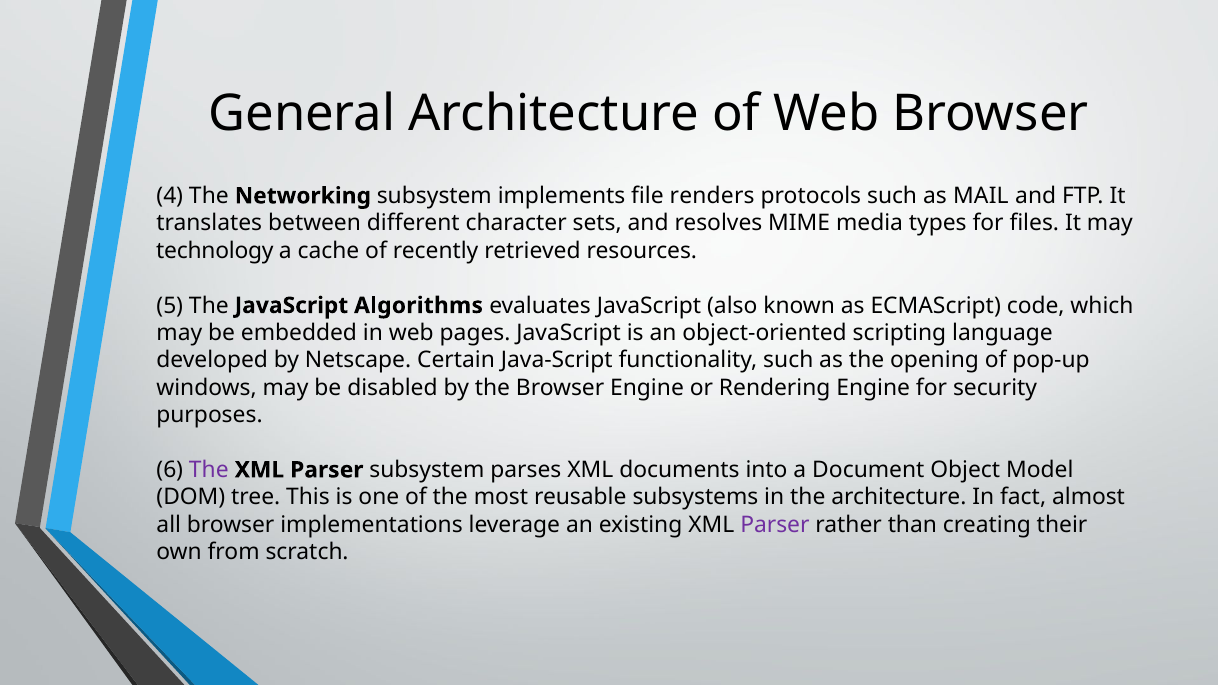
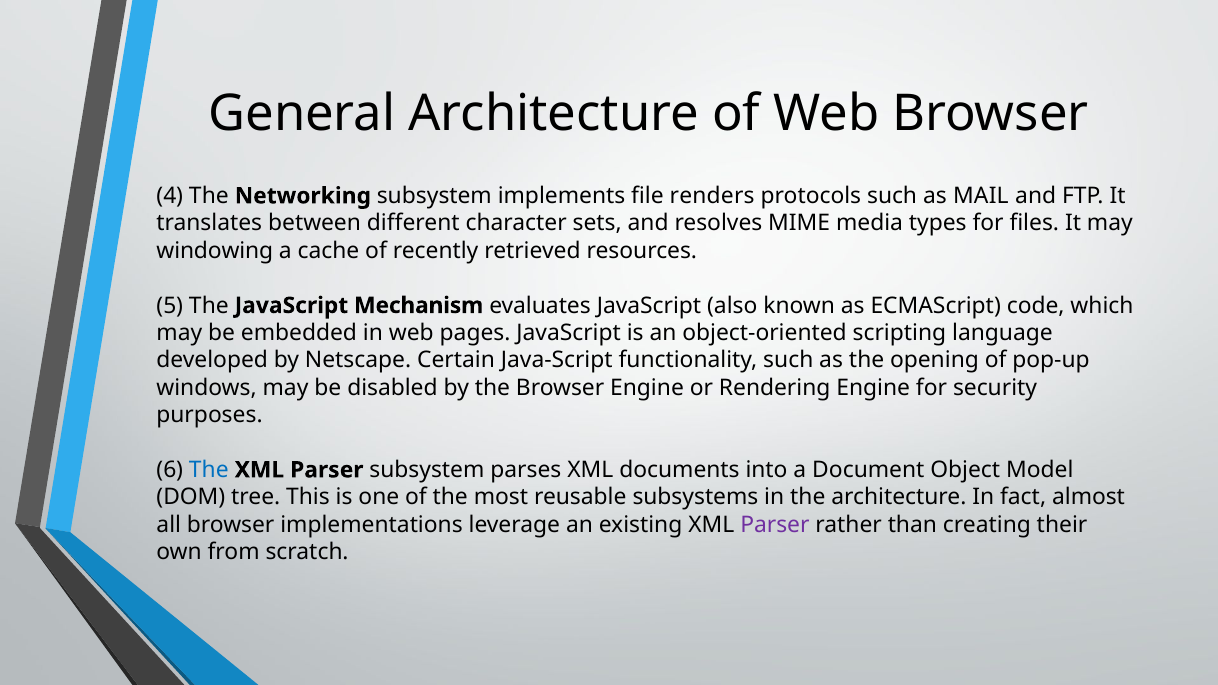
technology: technology -> windowing
Algorithms: Algorithms -> Mechanism
The at (209, 470) colour: purple -> blue
